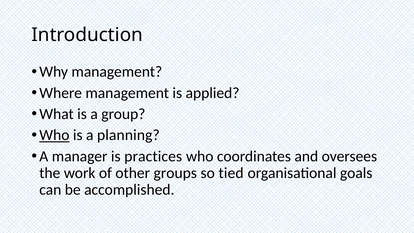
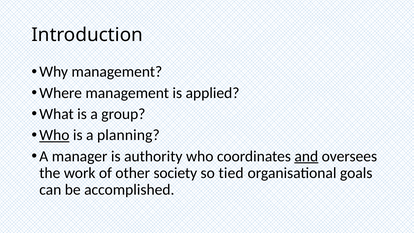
practices: practices -> authority
and underline: none -> present
groups: groups -> society
